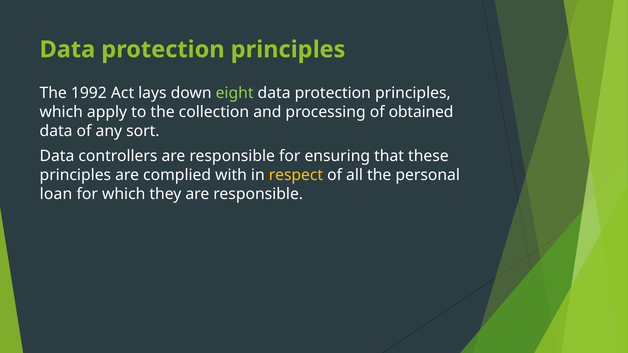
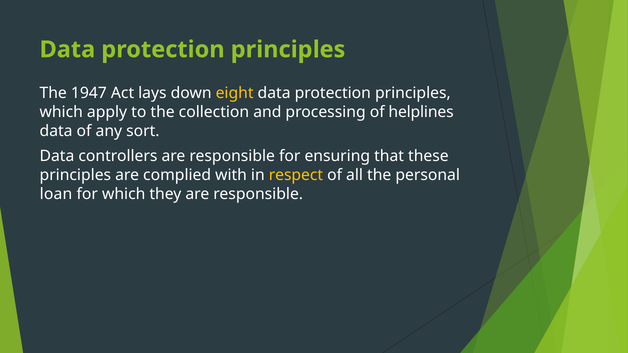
1992: 1992 -> 1947
eight colour: light green -> yellow
obtained: obtained -> helplines
